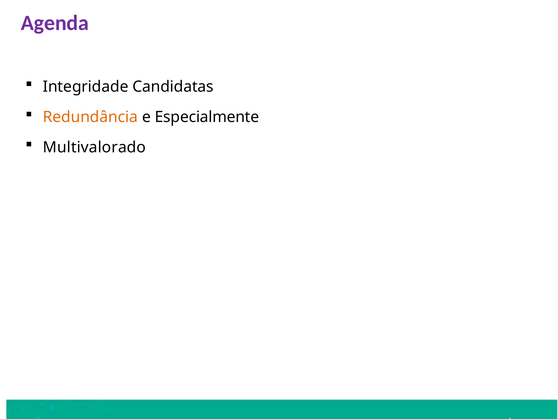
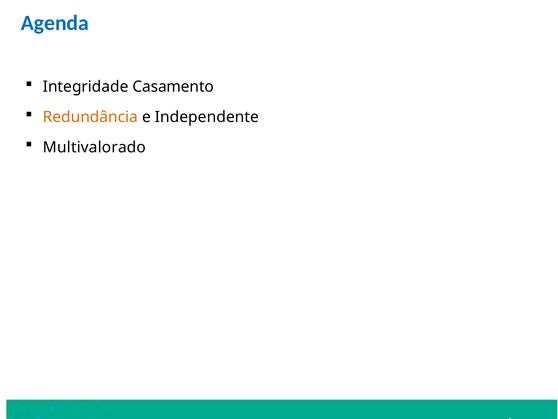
Agenda colour: purple -> blue
Candidatas: Candidatas -> Casamento
Especialmente: Especialmente -> Independente
